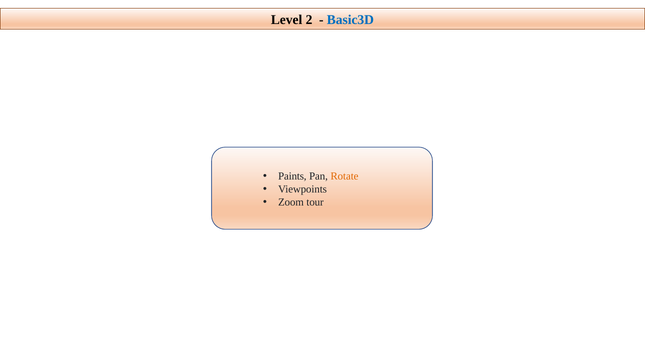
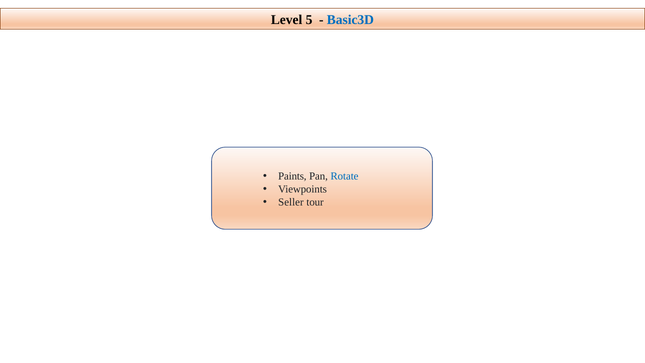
2: 2 -> 5
Rotate colour: orange -> blue
Zoom: Zoom -> Seller
